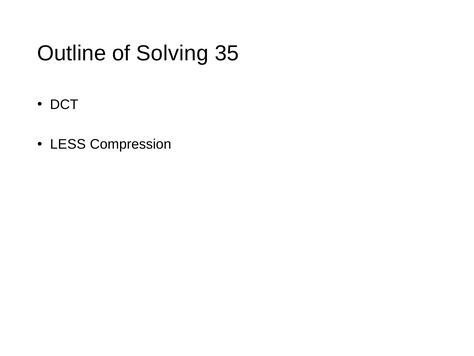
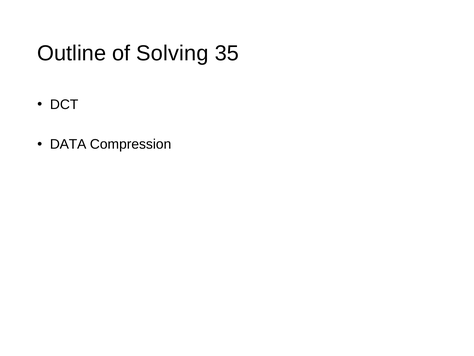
LESS: LESS -> DATA
